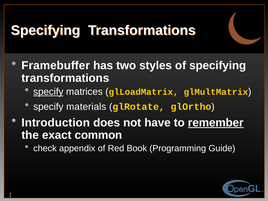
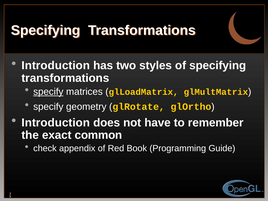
Framebuffer at (56, 66): Framebuffer -> Introduction
materials: materials -> geometry
remember underline: present -> none
